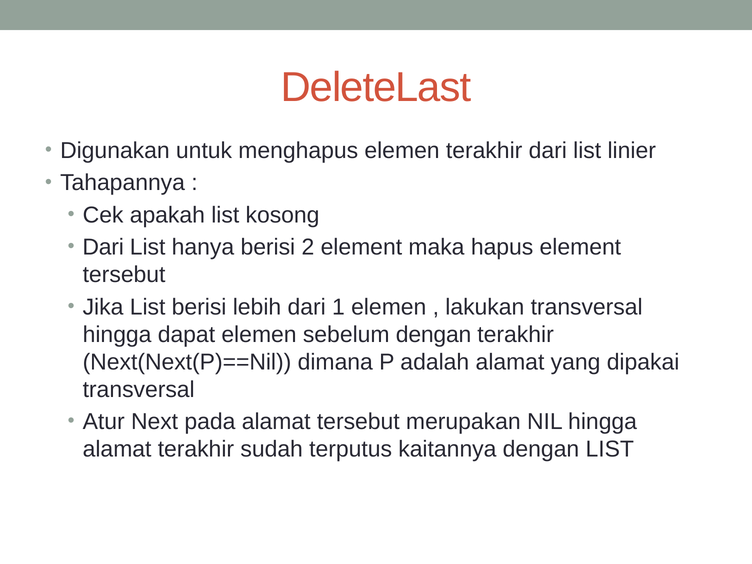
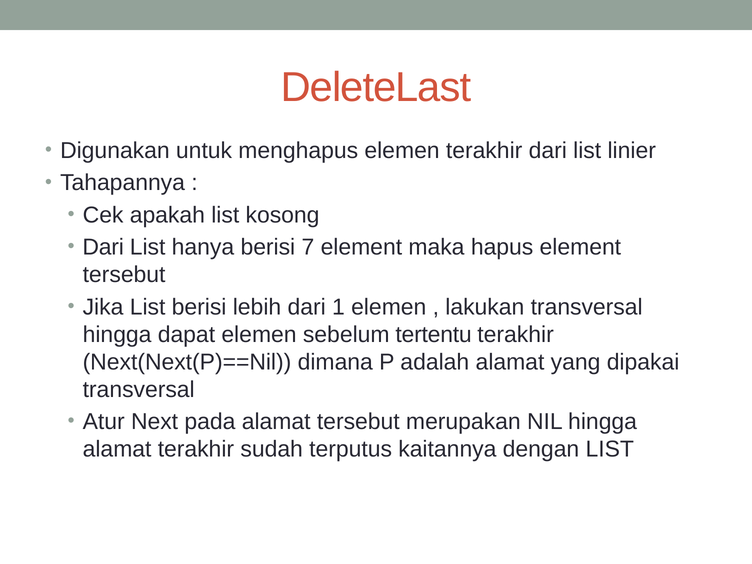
2: 2 -> 7
sebelum dengan: dengan -> tertentu
